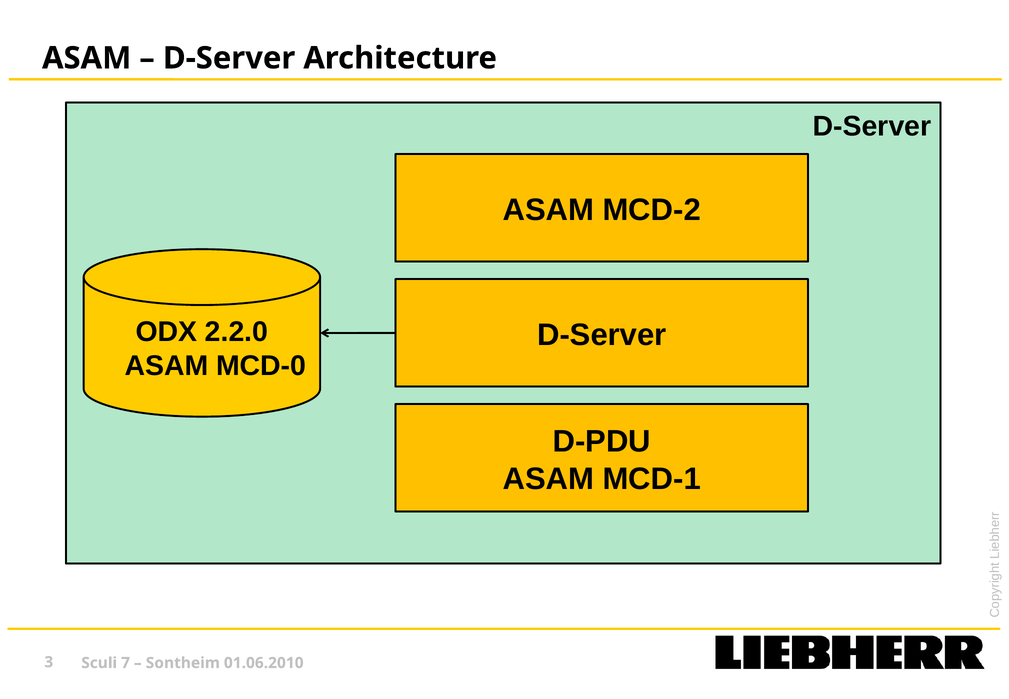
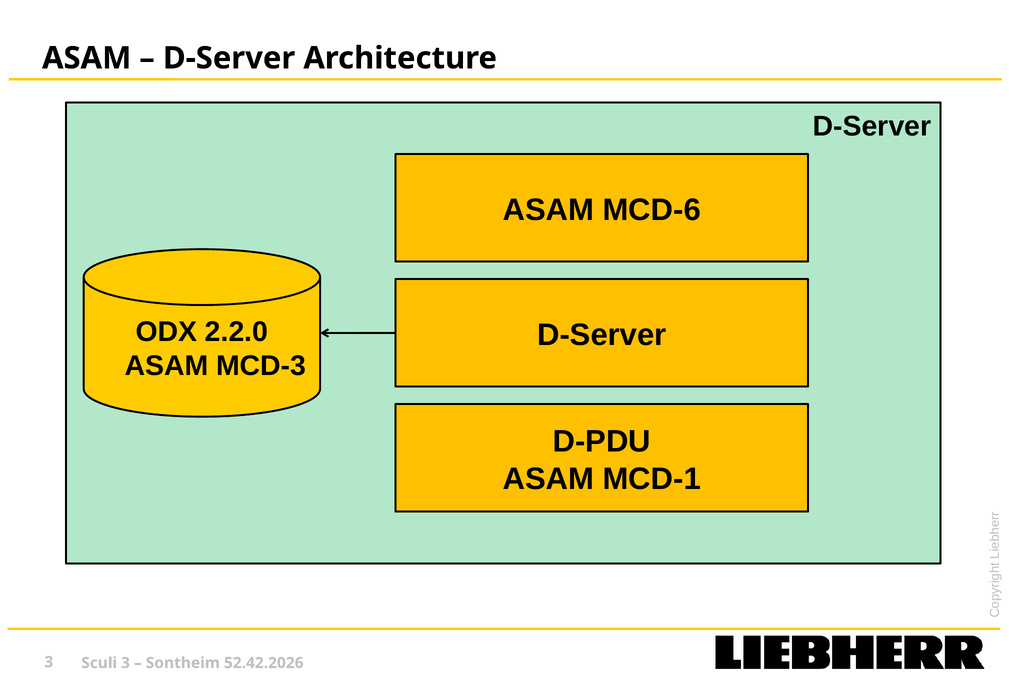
MCD-2: MCD-2 -> MCD-6
MCD-0: MCD-0 -> MCD-3
Sculi 7: 7 -> 3
01.06.2010: 01.06.2010 -> 52.42.2026
